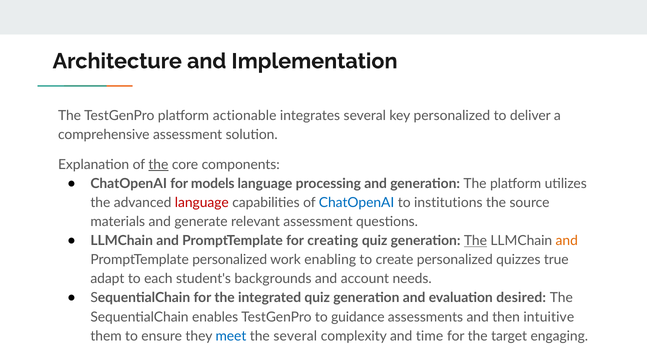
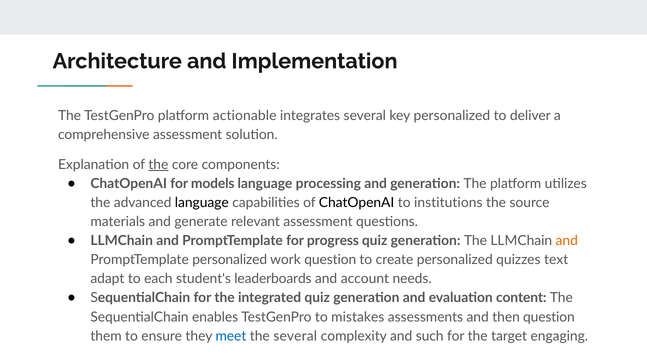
language at (202, 203) colour: red -> black
ChatOpenAI at (357, 203) colour: blue -> black
creating: creating -> progress
The at (475, 241) underline: present -> none
work enabling: enabling -> question
true: true -> text
backgrounds: backgrounds -> leaderboards
desired: desired -> content
guidance: guidance -> mistakes
then intuitive: intuitive -> question
time: time -> such
